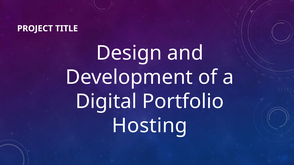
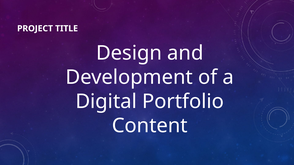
Hosting: Hosting -> Content
